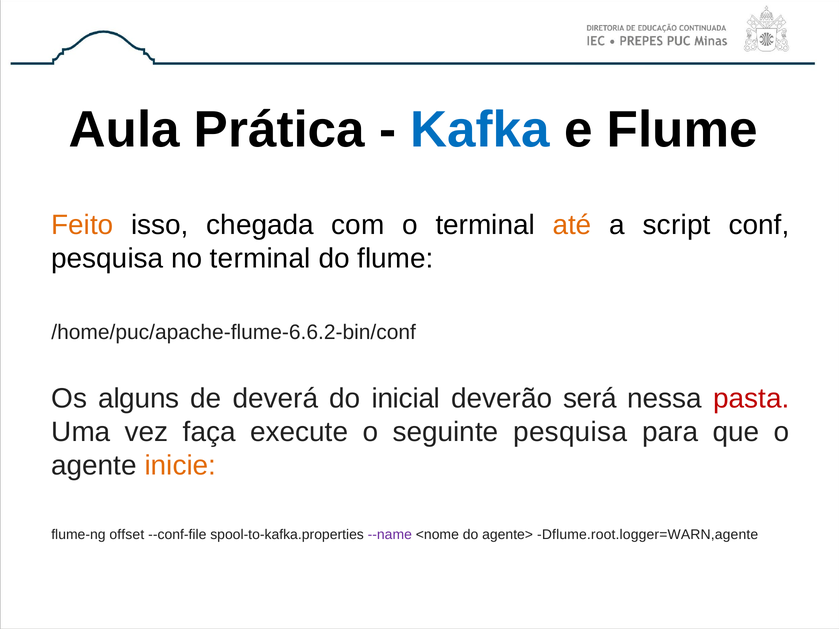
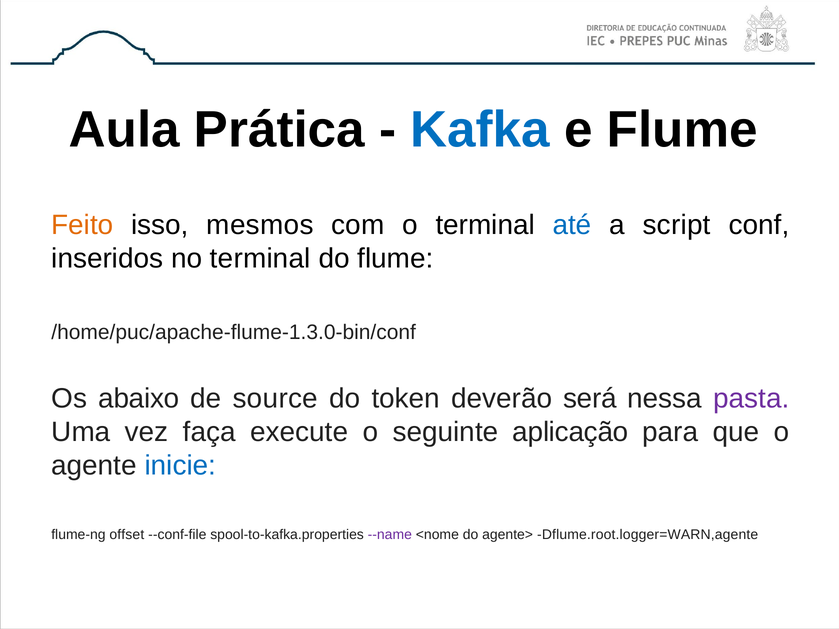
chegada: chegada -> mesmos
até colour: orange -> blue
pesquisa at (107, 259): pesquisa -> inseridos
/home/puc/apache-flume-6.6.2-bin/conf: /home/puc/apache-flume-6.6.2-bin/conf -> /home/puc/apache-flume-1.3.0-bin/conf
alguns: alguns -> abaixo
deverá: deverá -> source
inicial: inicial -> token
pasta colour: red -> purple
seguinte pesquisa: pesquisa -> aplicação
inicie colour: orange -> blue
